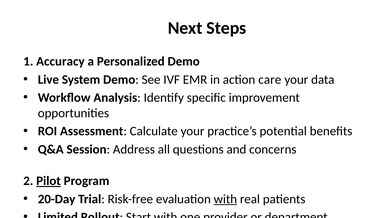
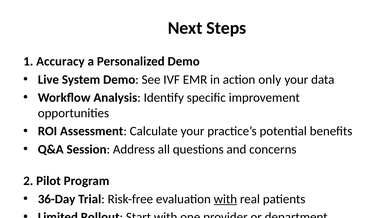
care: care -> only
Pilot underline: present -> none
20-Day: 20-Day -> 36-Day
